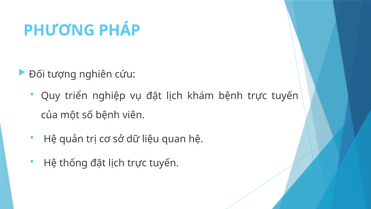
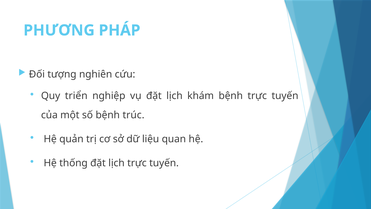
viên: viên -> trúc
